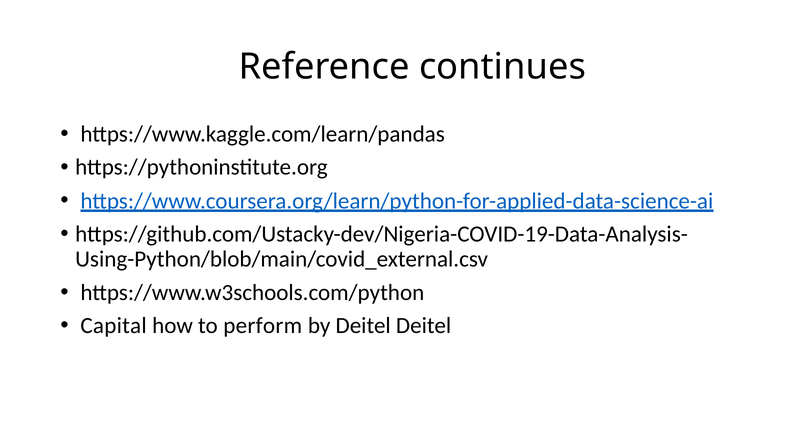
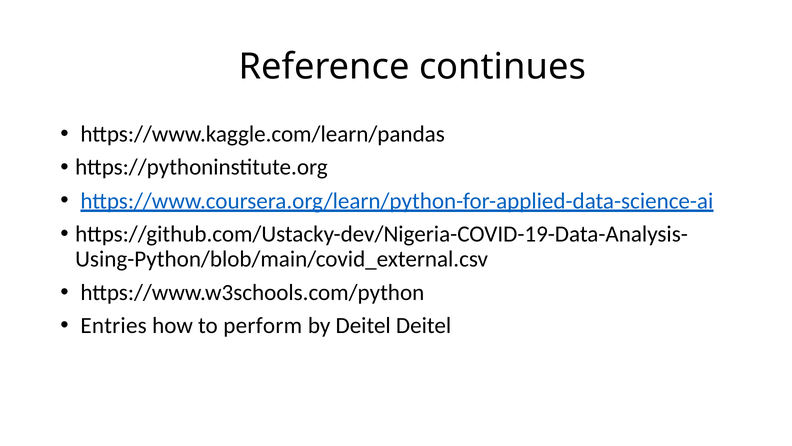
Capital: Capital -> Entries
